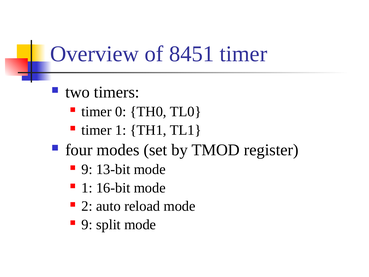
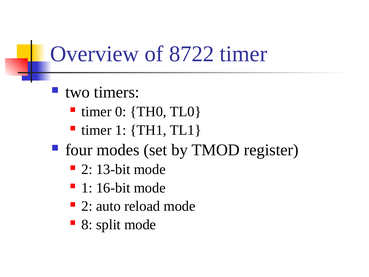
8451: 8451 -> 8722
9 at (87, 169): 9 -> 2
9 at (87, 224): 9 -> 8
